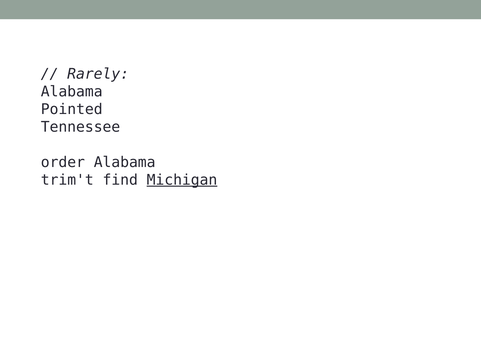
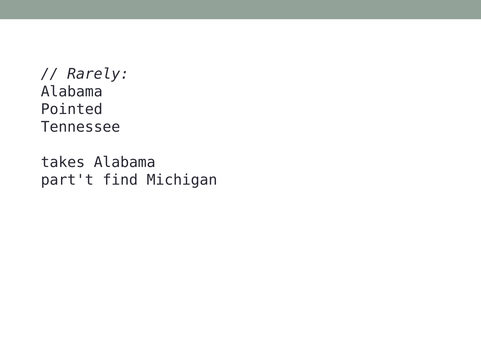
order: order -> takes
trim't: trim't -> part't
Michigan underline: present -> none
